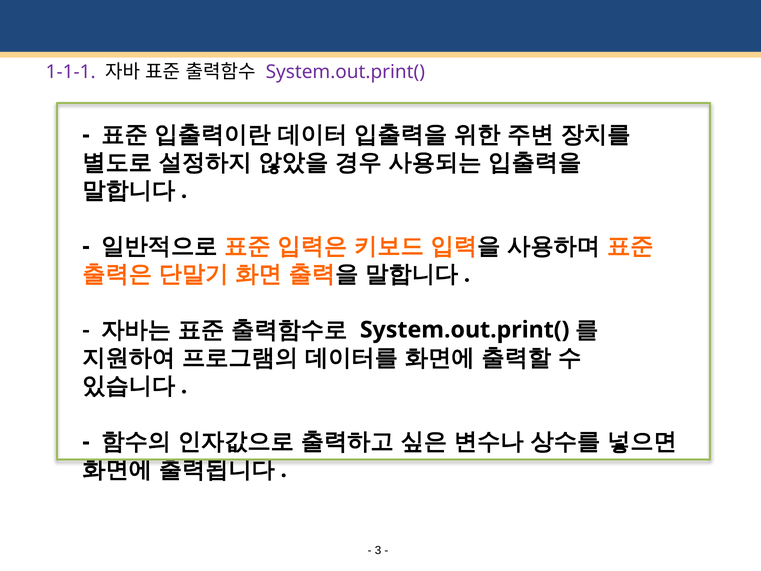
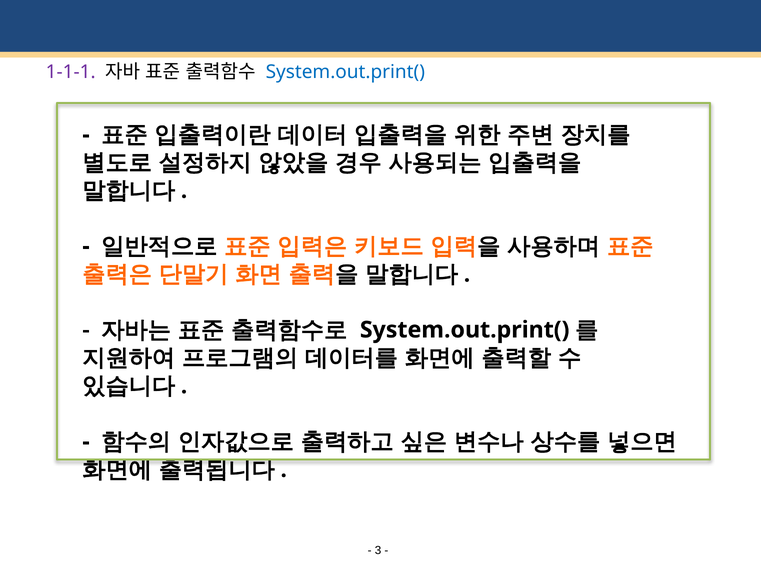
System.out.print( at (345, 72) colour: purple -> blue
